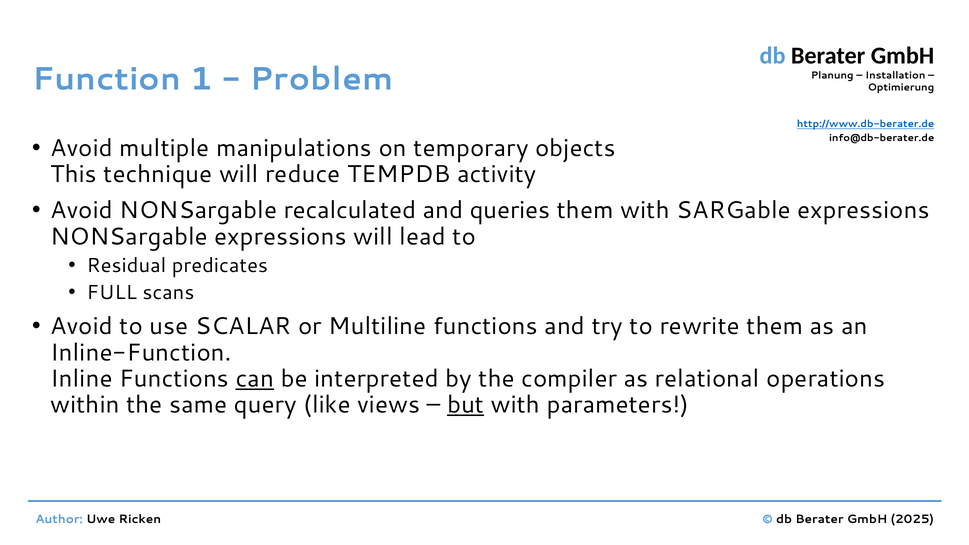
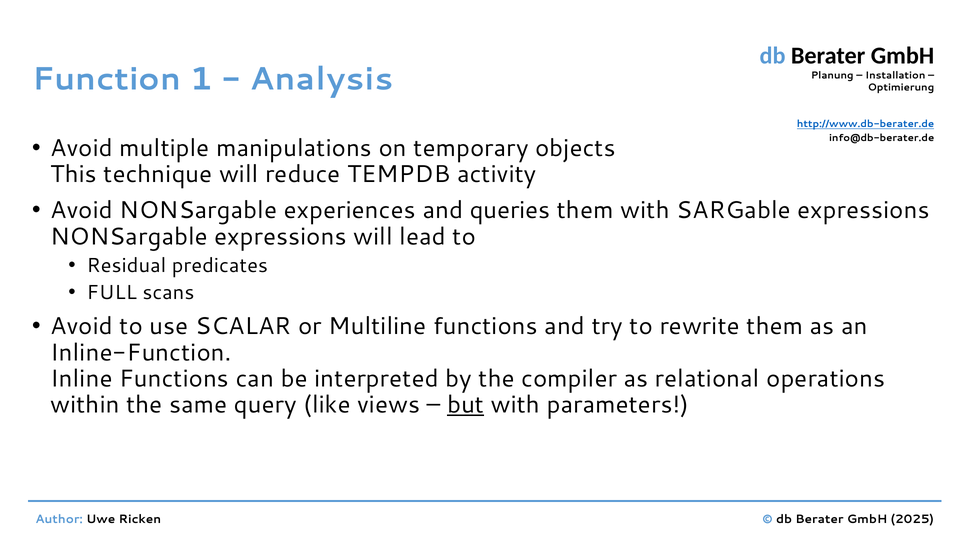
Problem: Problem -> Analysis
recalculated: recalculated -> experiences
can underline: present -> none
